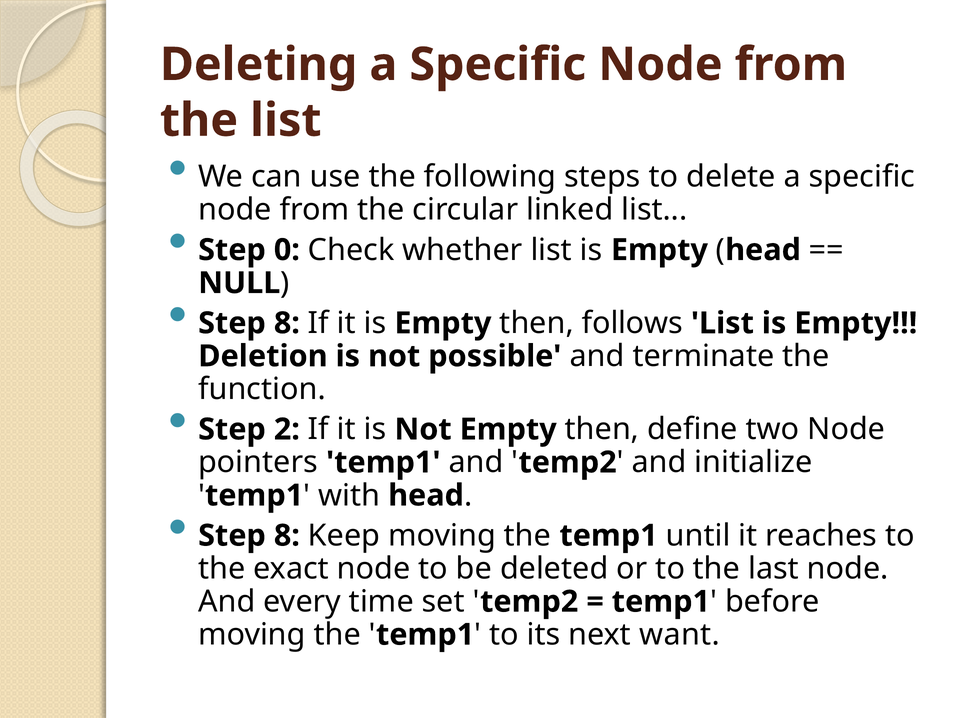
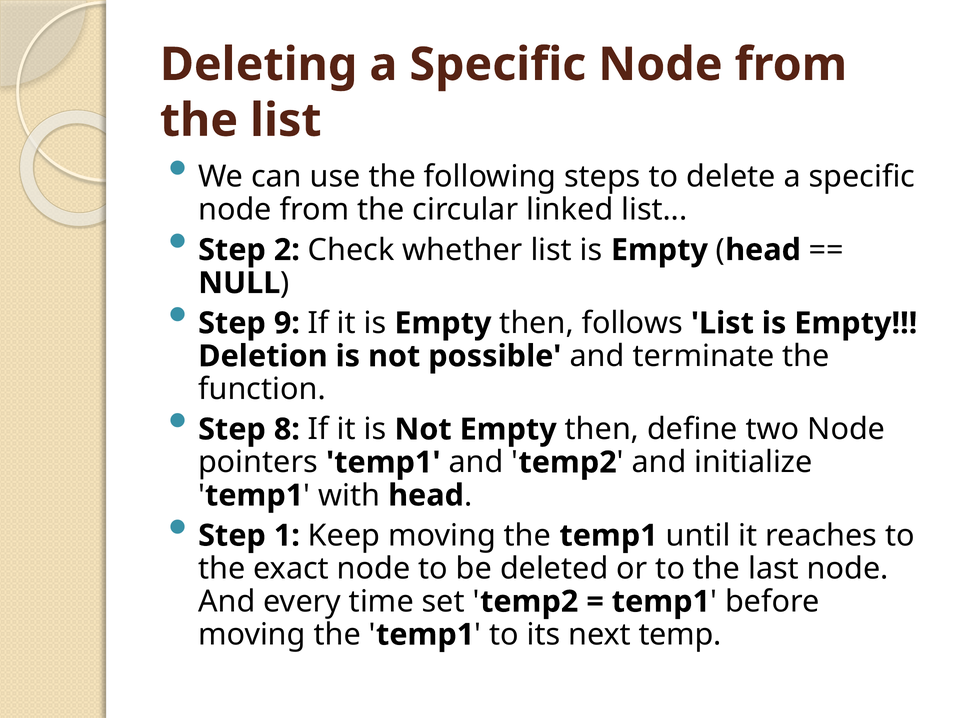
0: 0 -> 2
8 at (287, 323): 8 -> 9
2: 2 -> 8
8 at (287, 536): 8 -> 1
want: want -> temp
